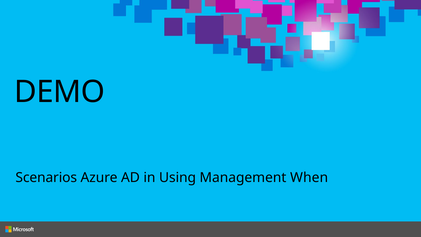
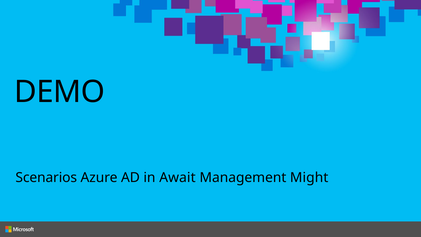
Using: Using -> Await
When: When -> Might
